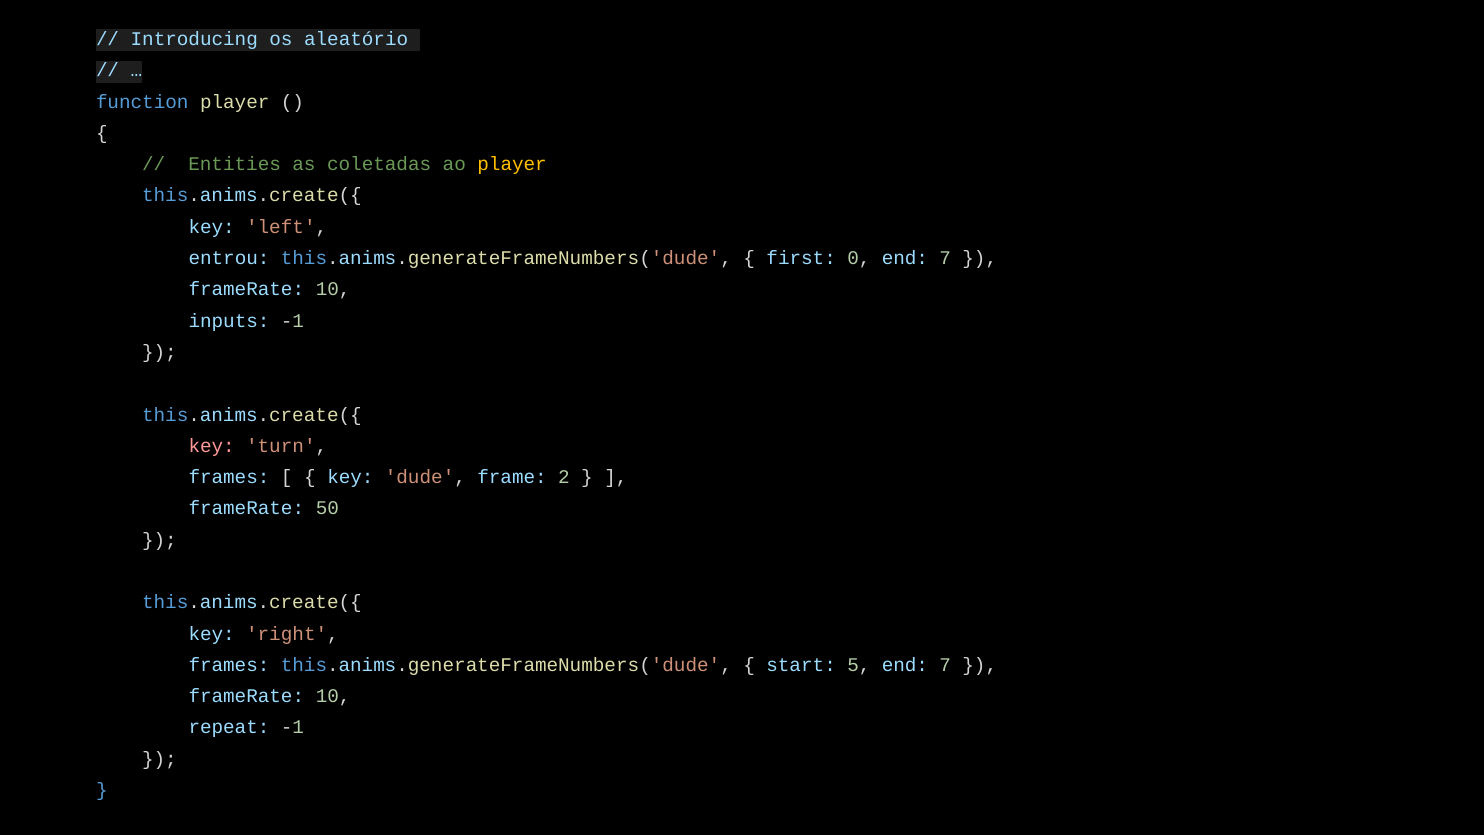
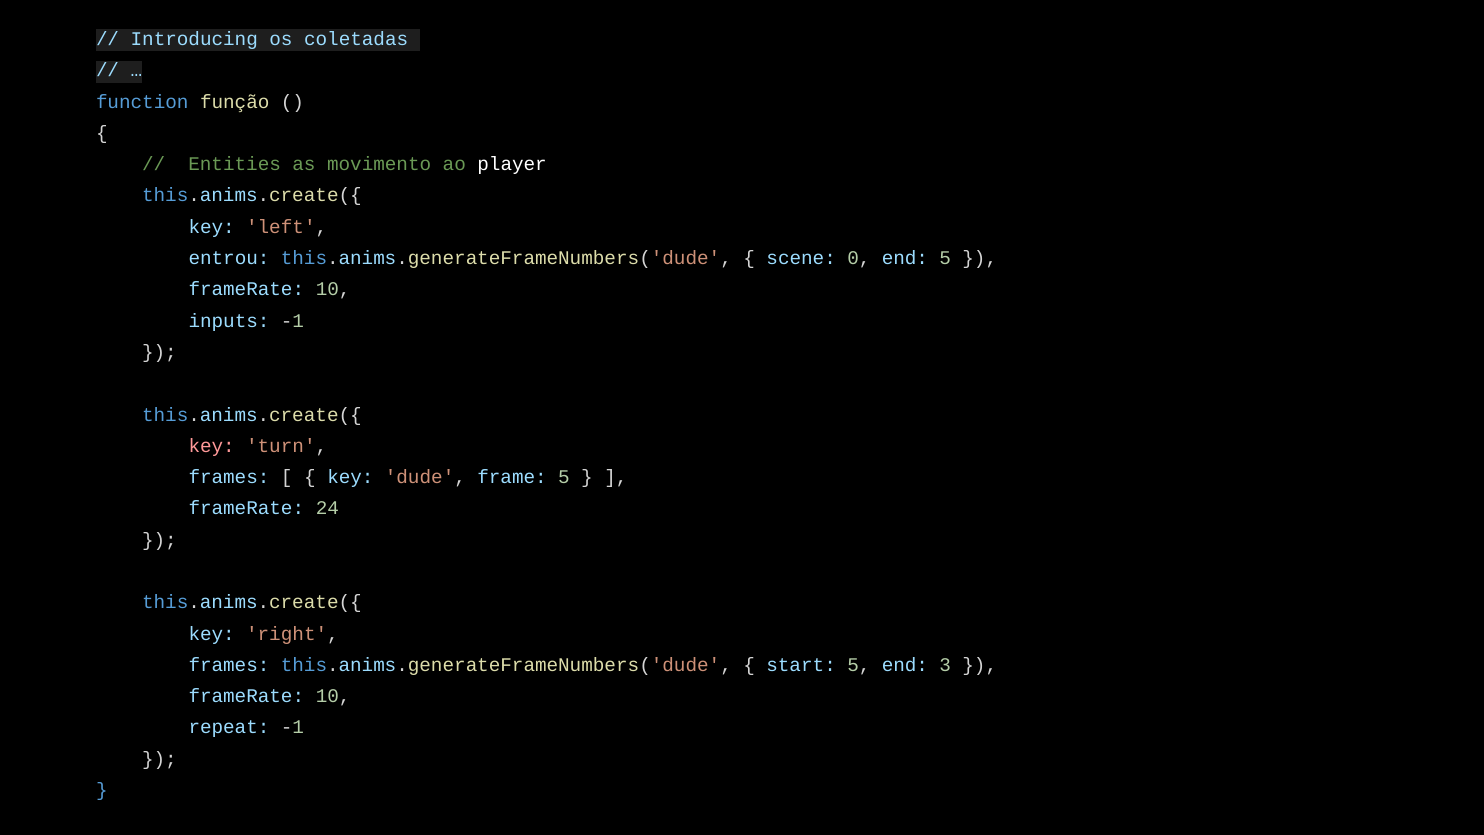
aleatório: aleatório -> coletadas
function player: player -> função
coletadas: coletadas -> movimento
player at (512, 164) colour: yellow -> white
first: first -> scene
0 end 7: 7 -> 5
frame 2: 2 -> 5
50: 50 -> 24
5 end 7: 7 -> 3
